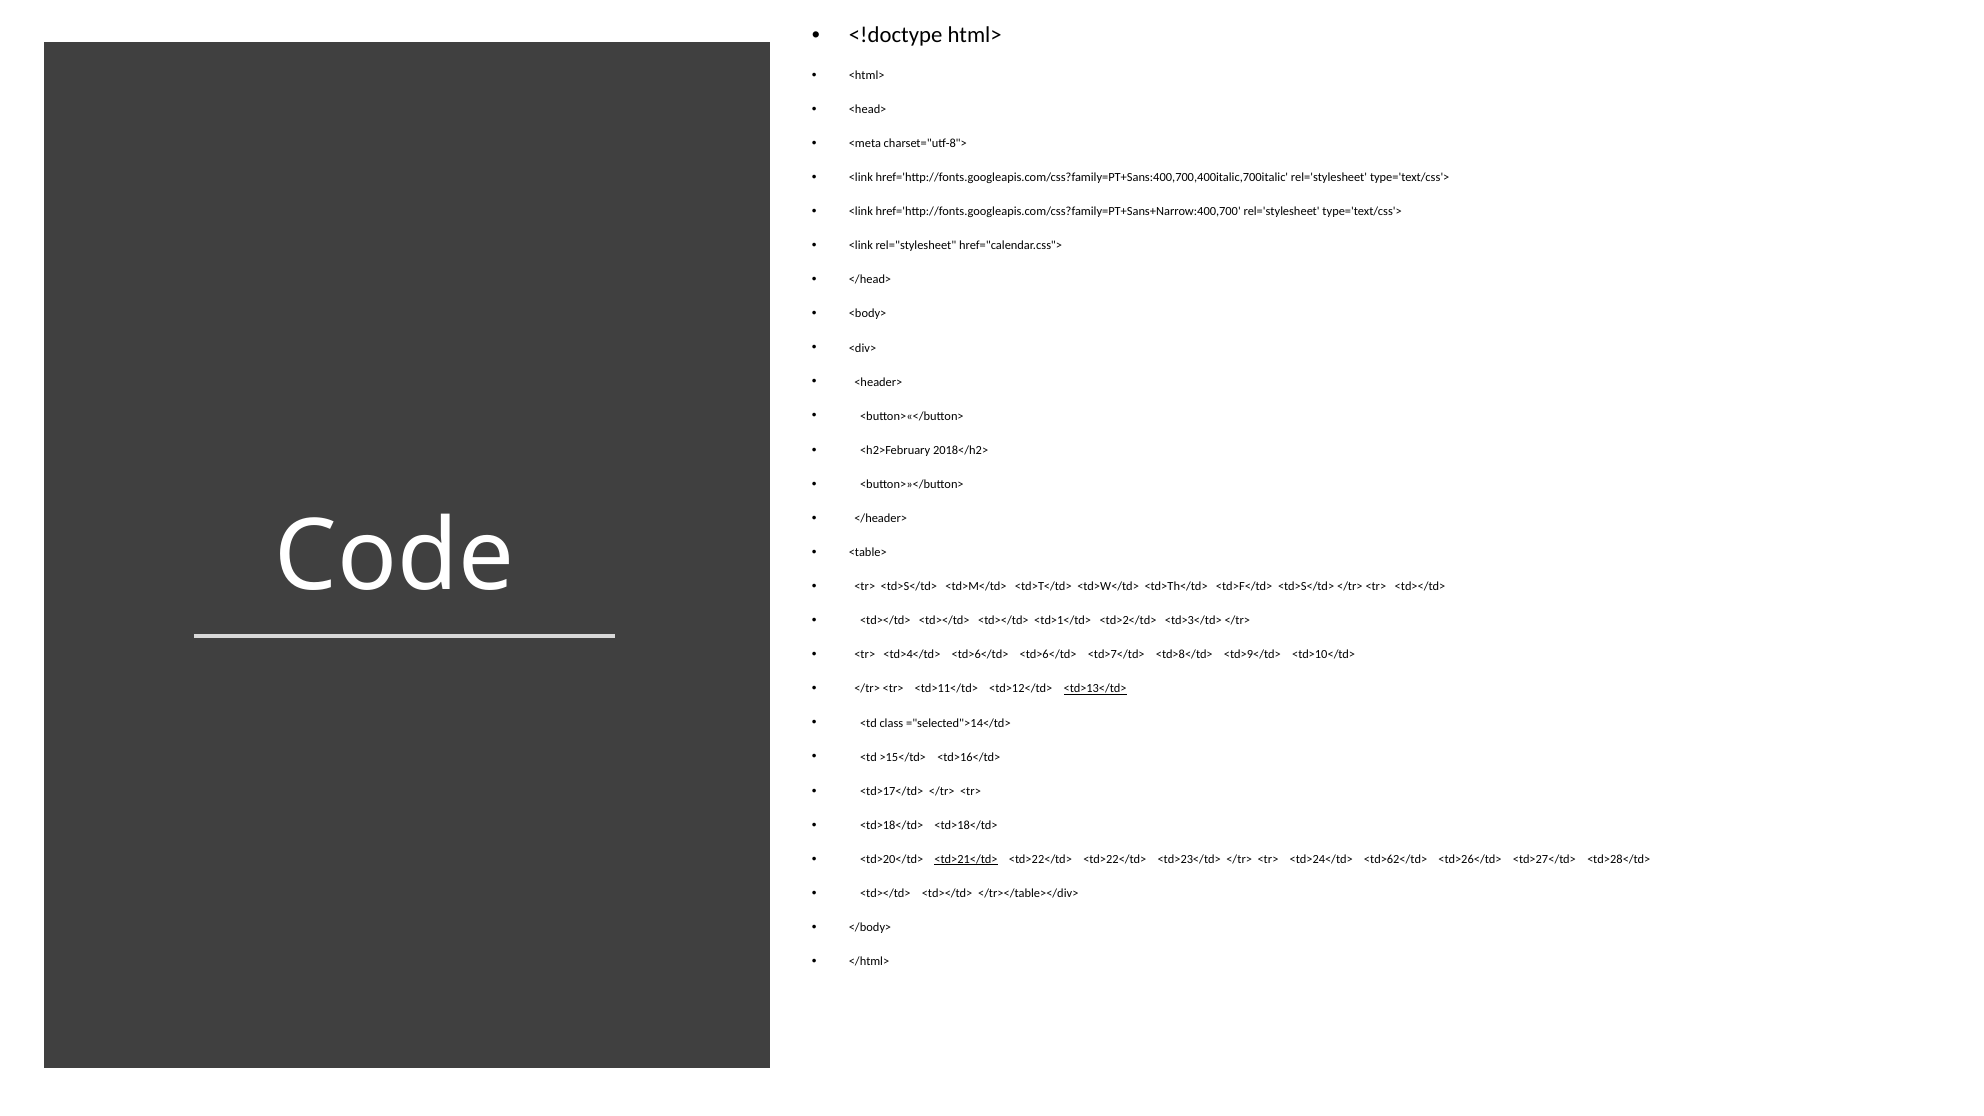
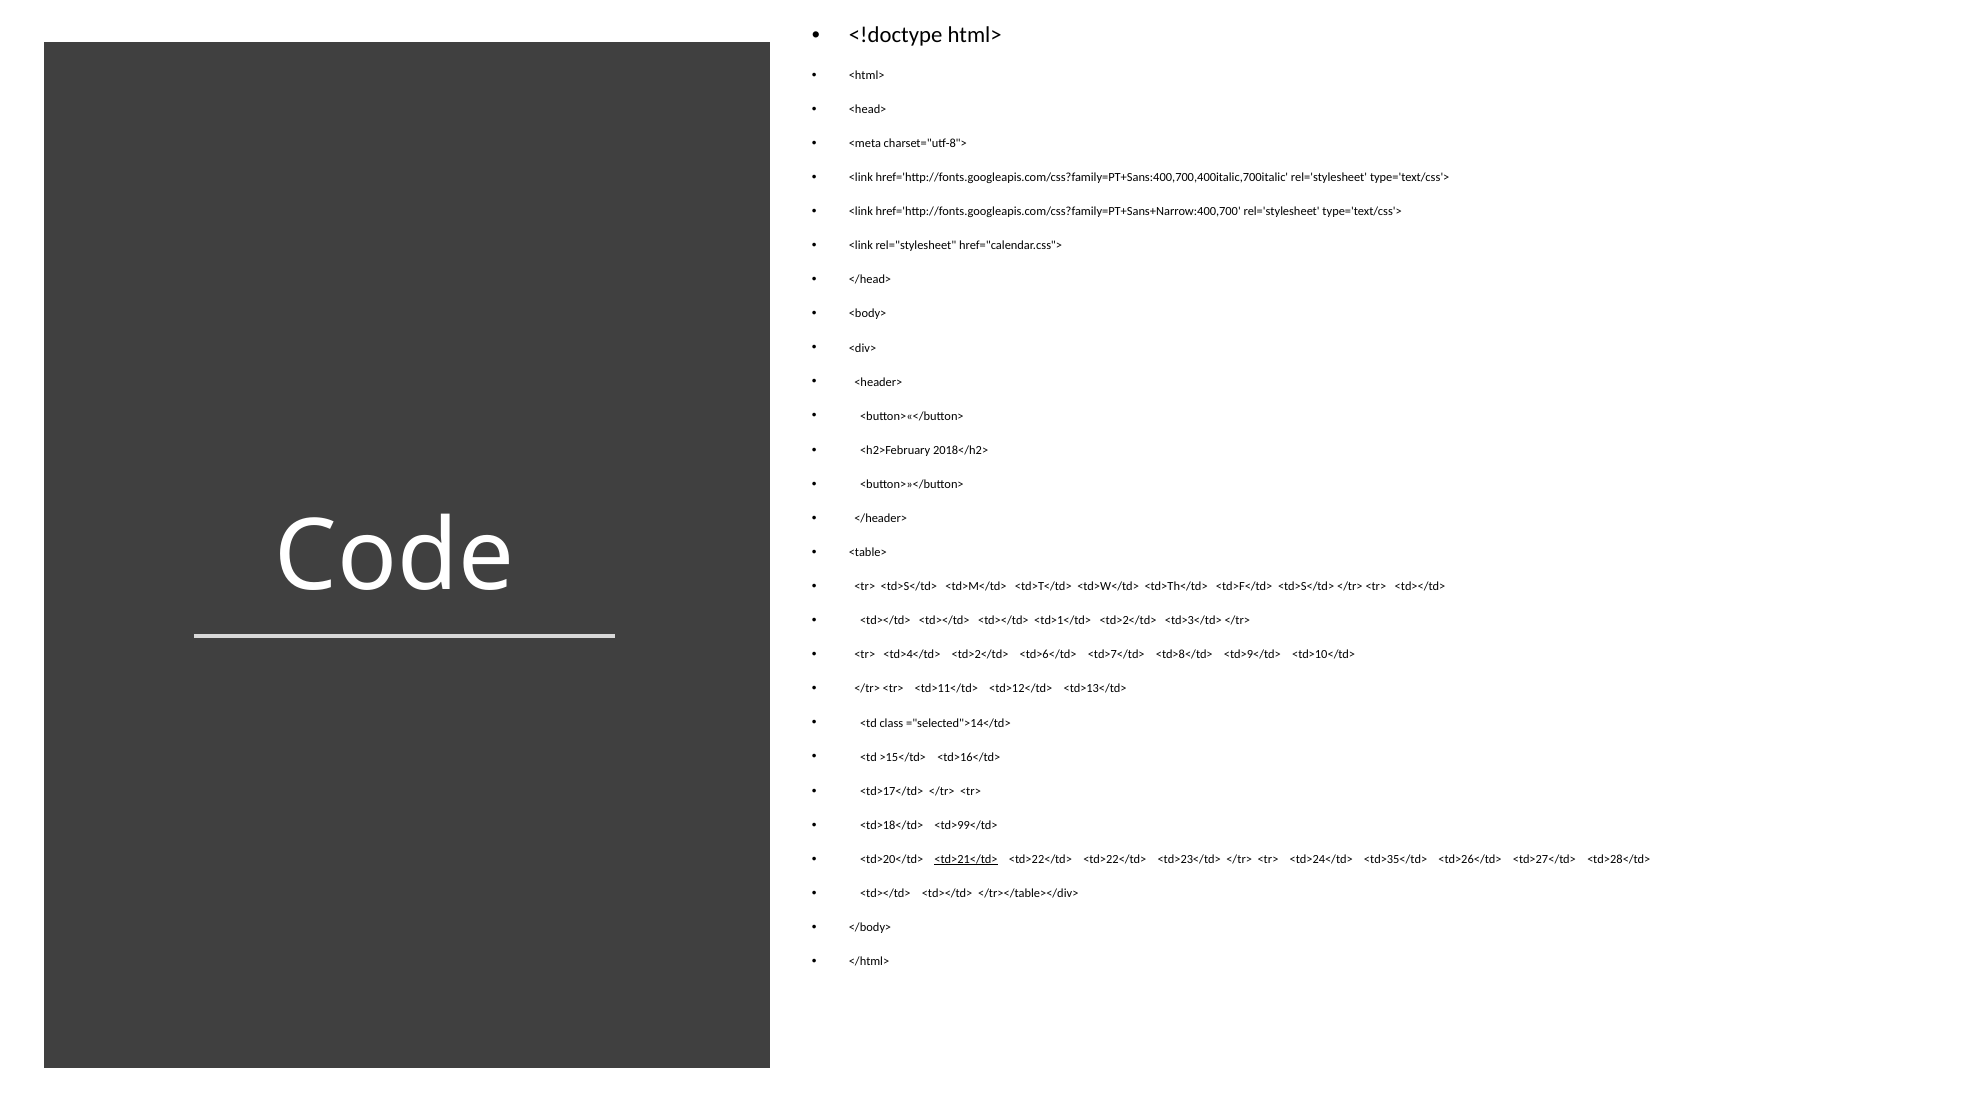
<td>4</td> <td>6</td>: <td>6</td> -> <td>2</td>
<td>13</td> underline: present -> none
<td>18</td> <td>18</td>: <td>18</td> -> <td>99</td>
<td>62</td>: <td>62</td> -> <td>35</td>
